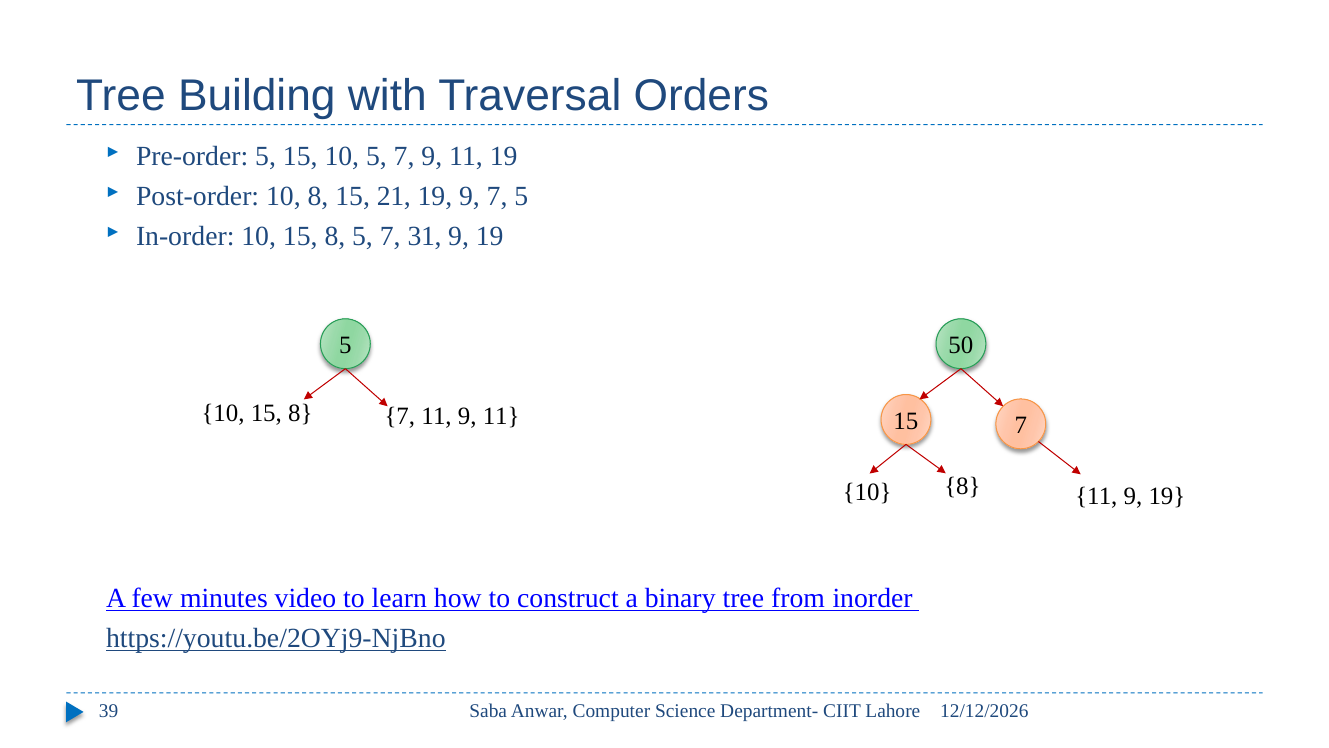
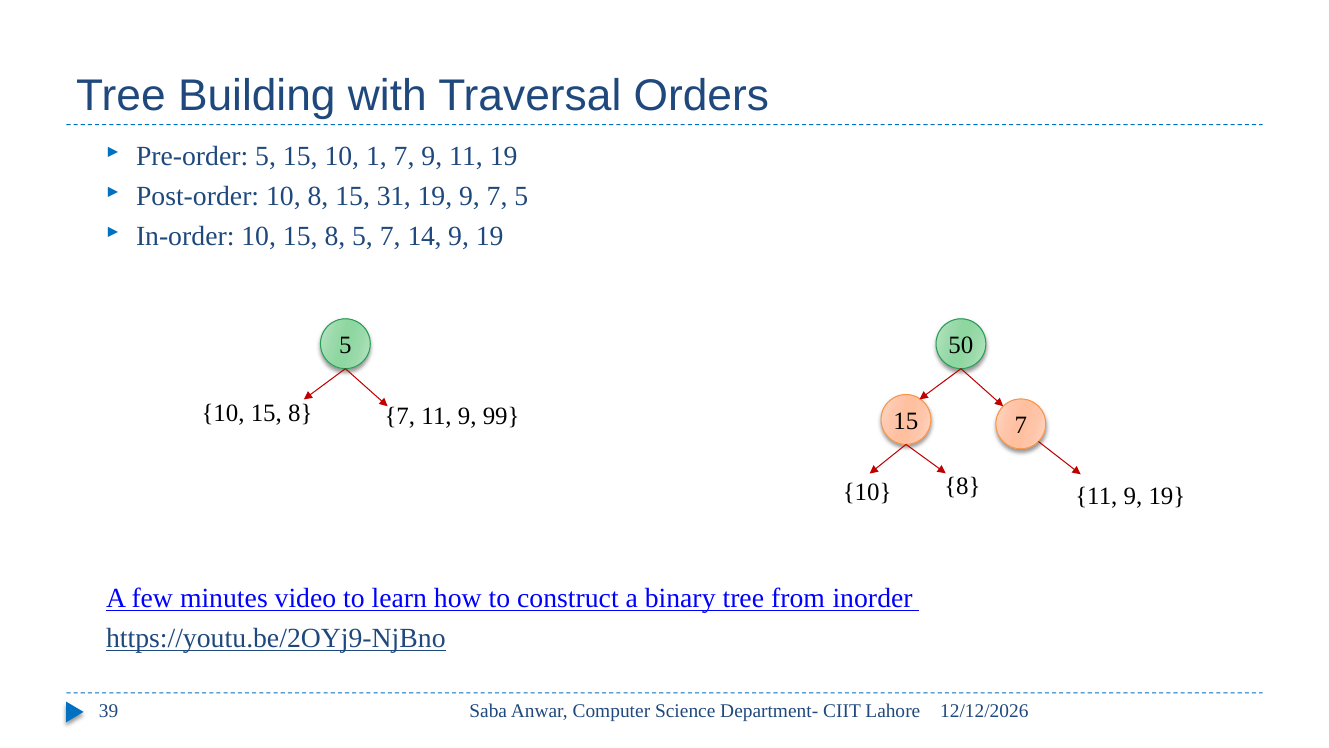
10 5: 5 -> 1
21: 21 -> 31
31: 31 -> 14
11 9 11: 11 -> 99
